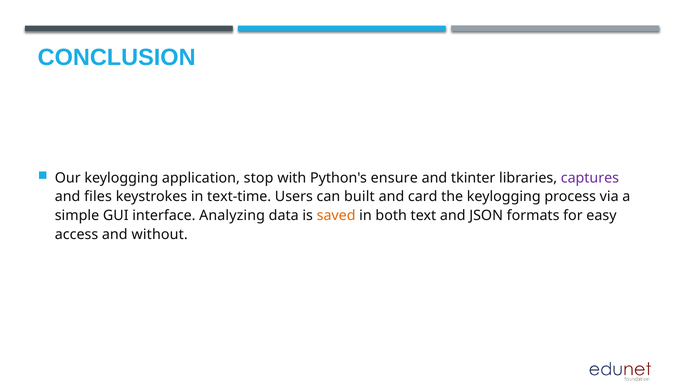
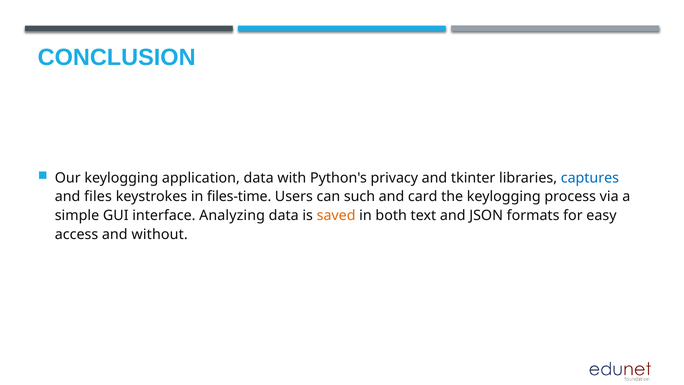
application stop: stop -> data
ensure: ensure -> privacy
captures colour: purple -> blue
text-time: text-time -> files-time
built: built -> such
